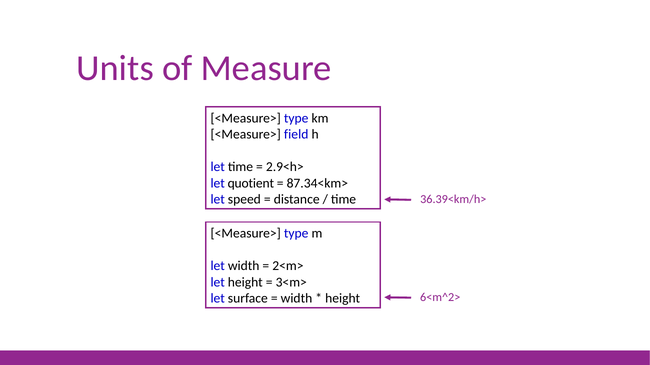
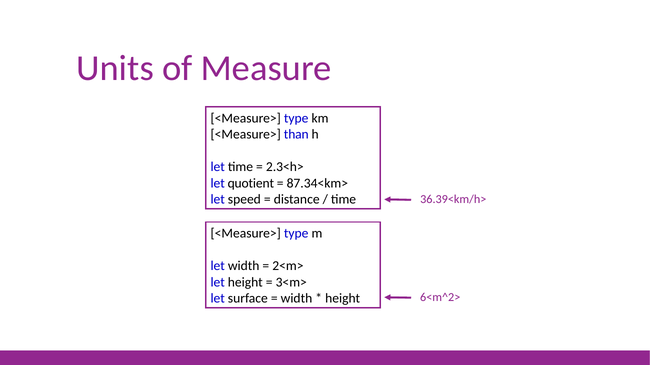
field: field -> than
2.9<h>: 2.9<h> -> 2.3<h>
